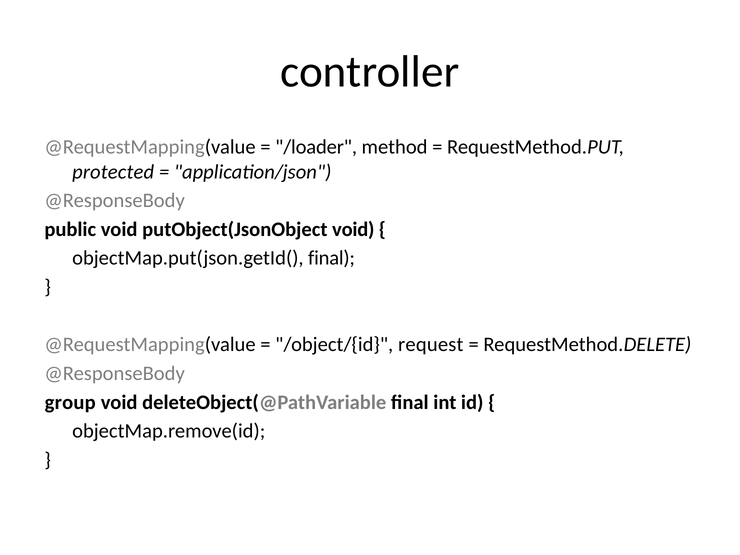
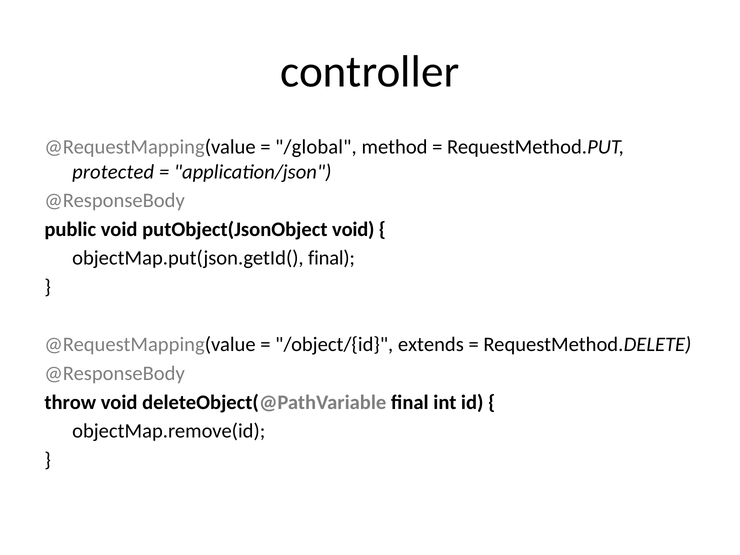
/loader: /loader -> /global
request: request -> extends
group: group -> throw
